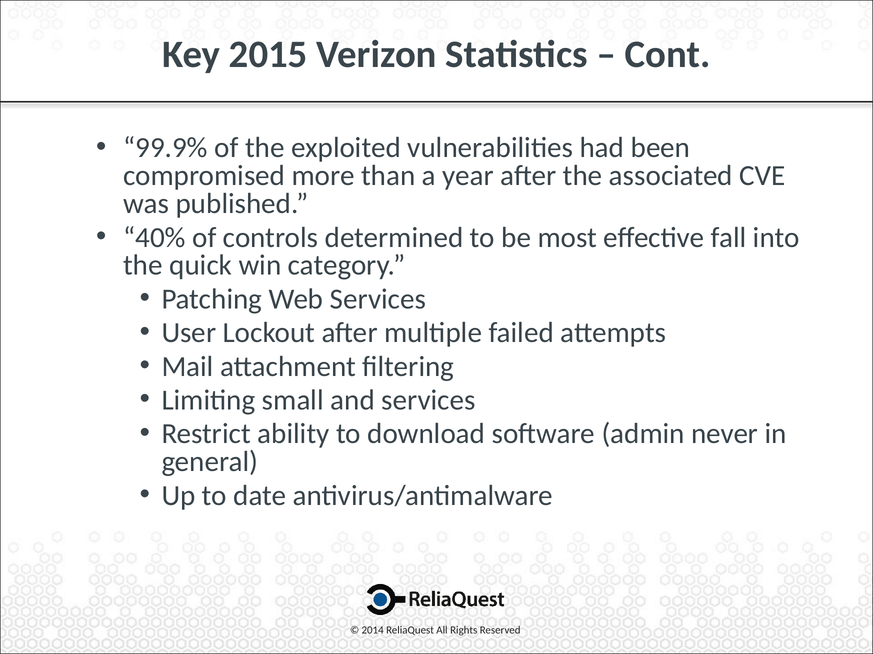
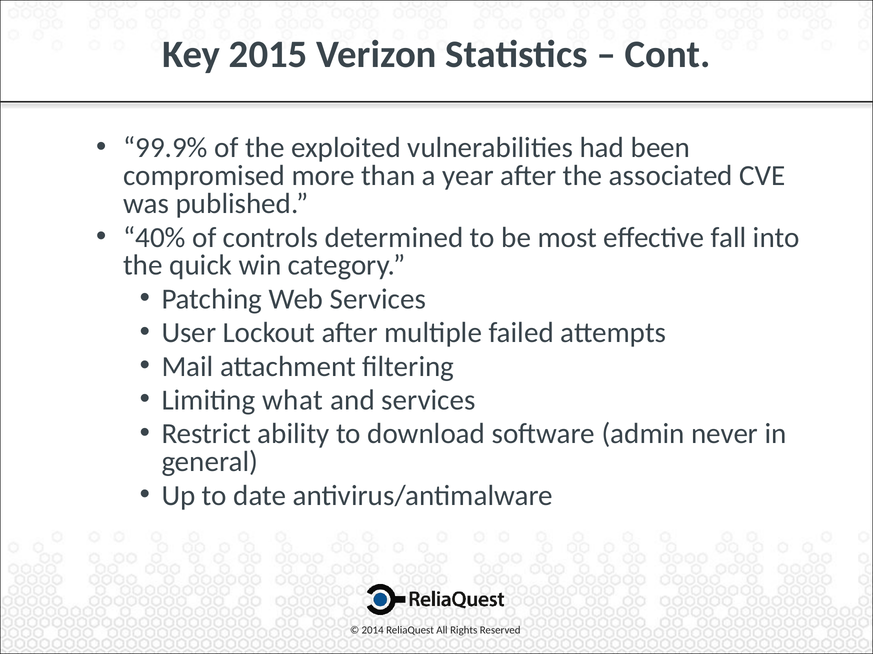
small: small -> what
